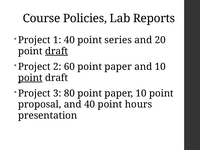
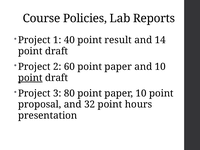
series: series -> result
20: 20 -> 14
draft at (57, 51) underline: present -> none
and 40: 40 -> 32
